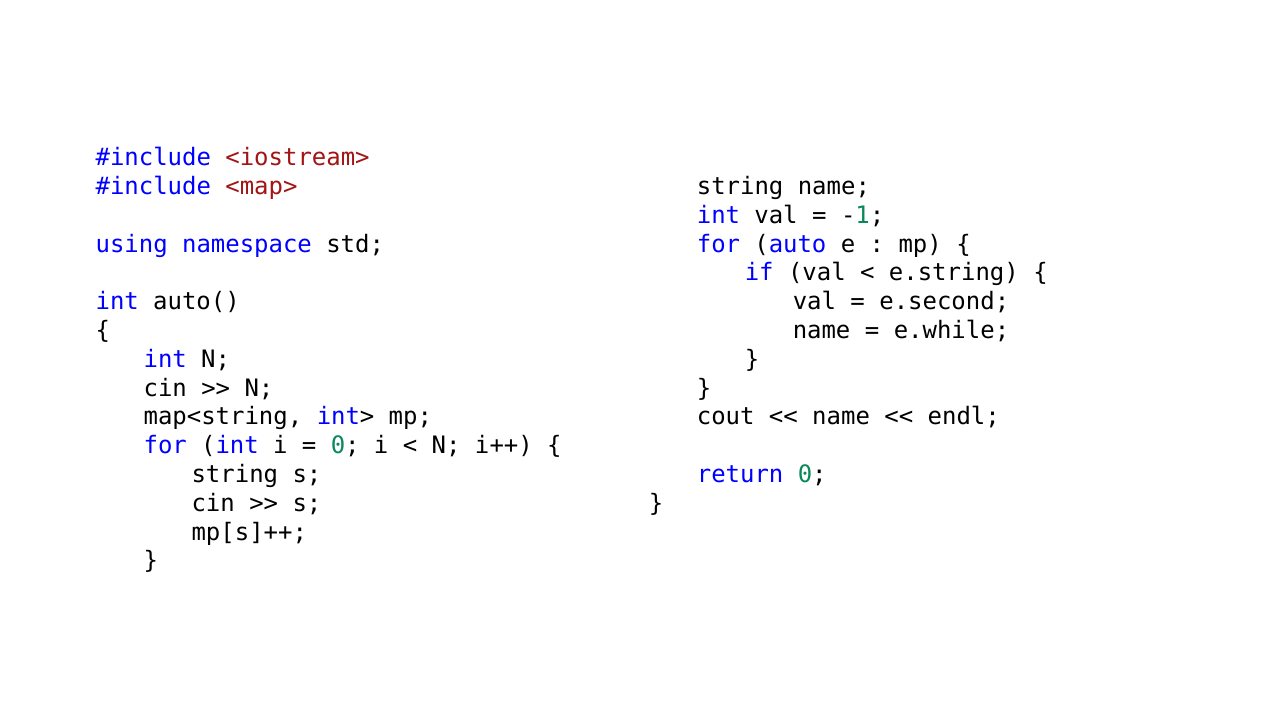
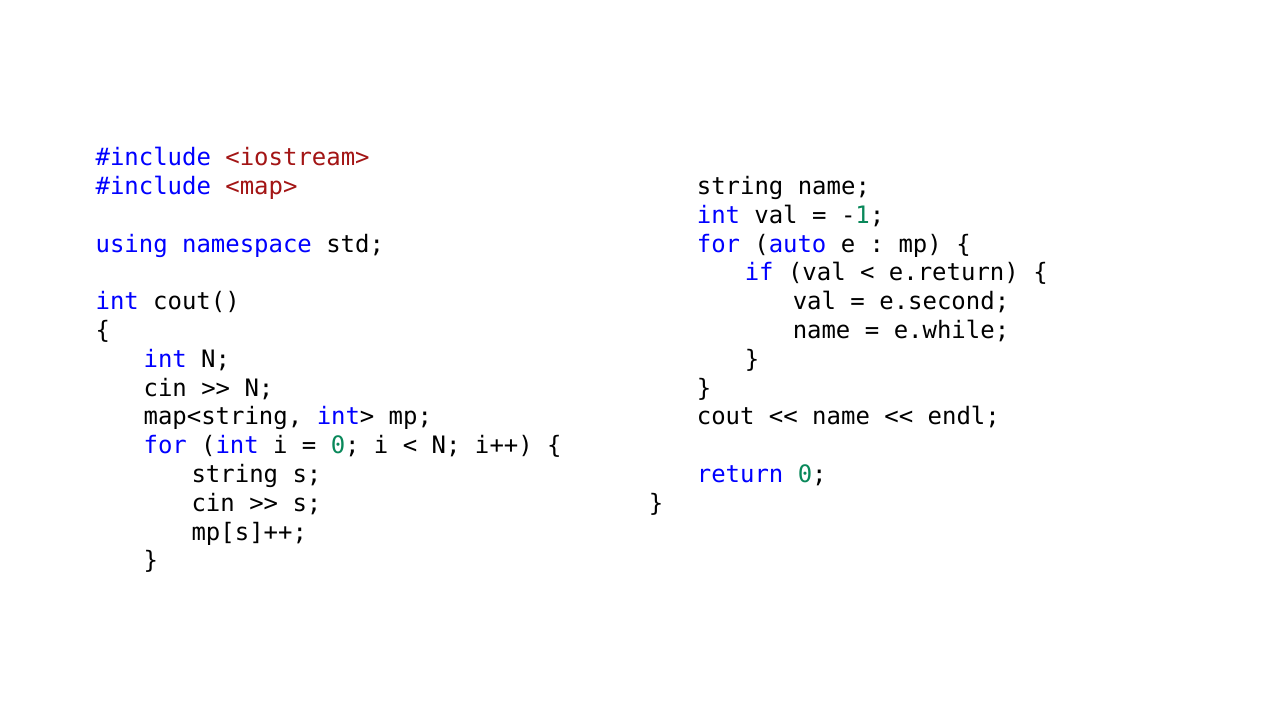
e.string: e.string -> e.return
auto(: auto( -> cout(
